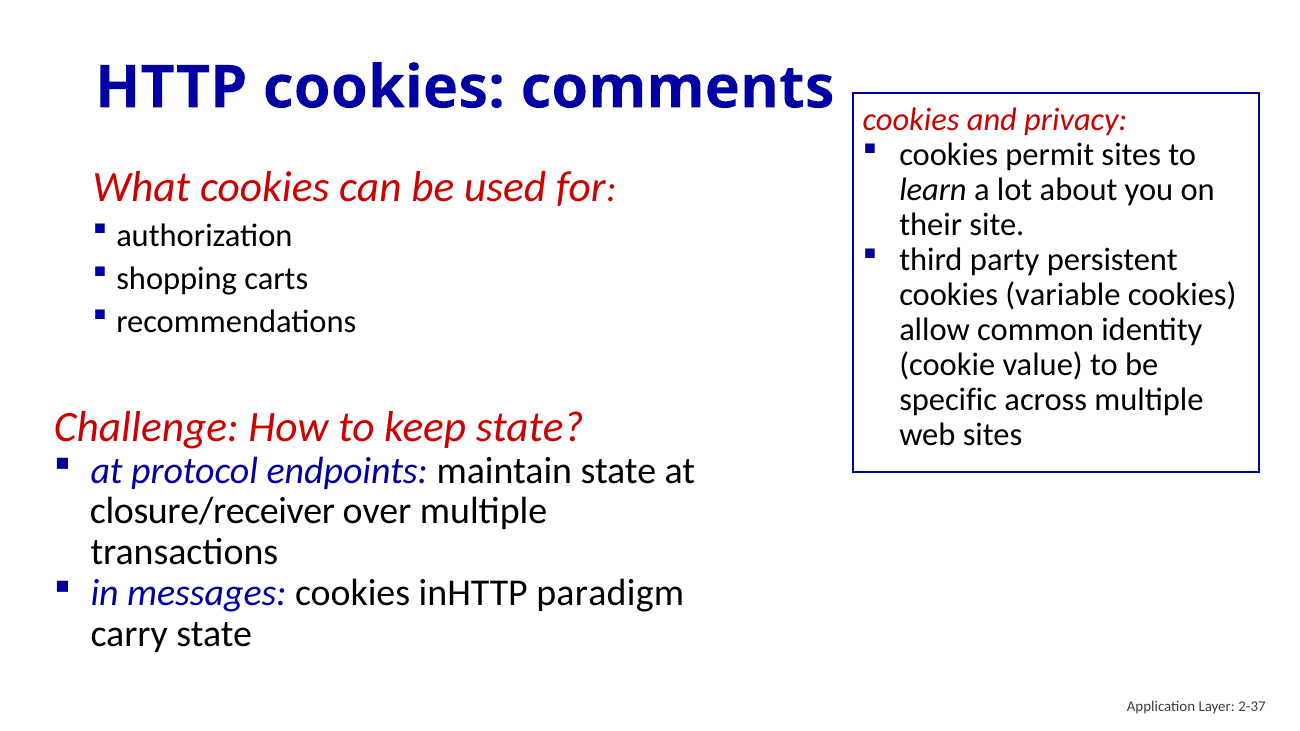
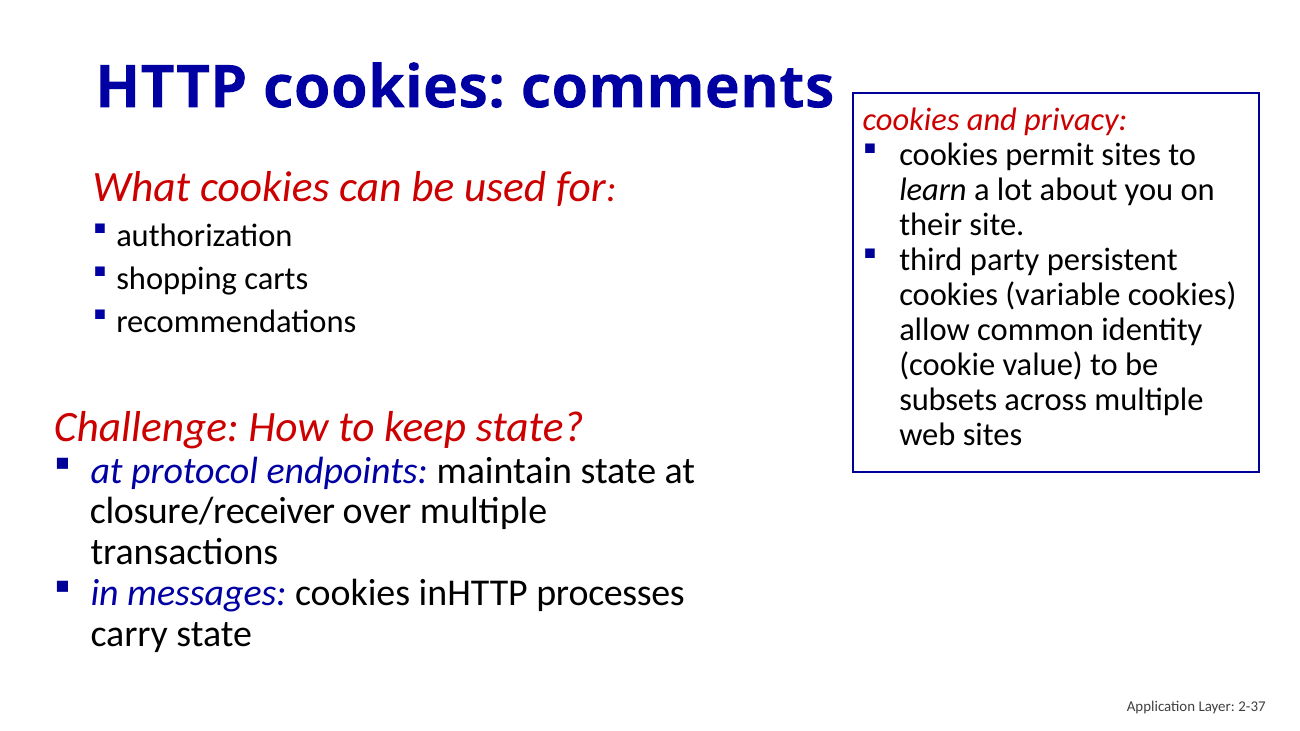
specific: specific -> subsets
paradigm: paradigm -> processes
